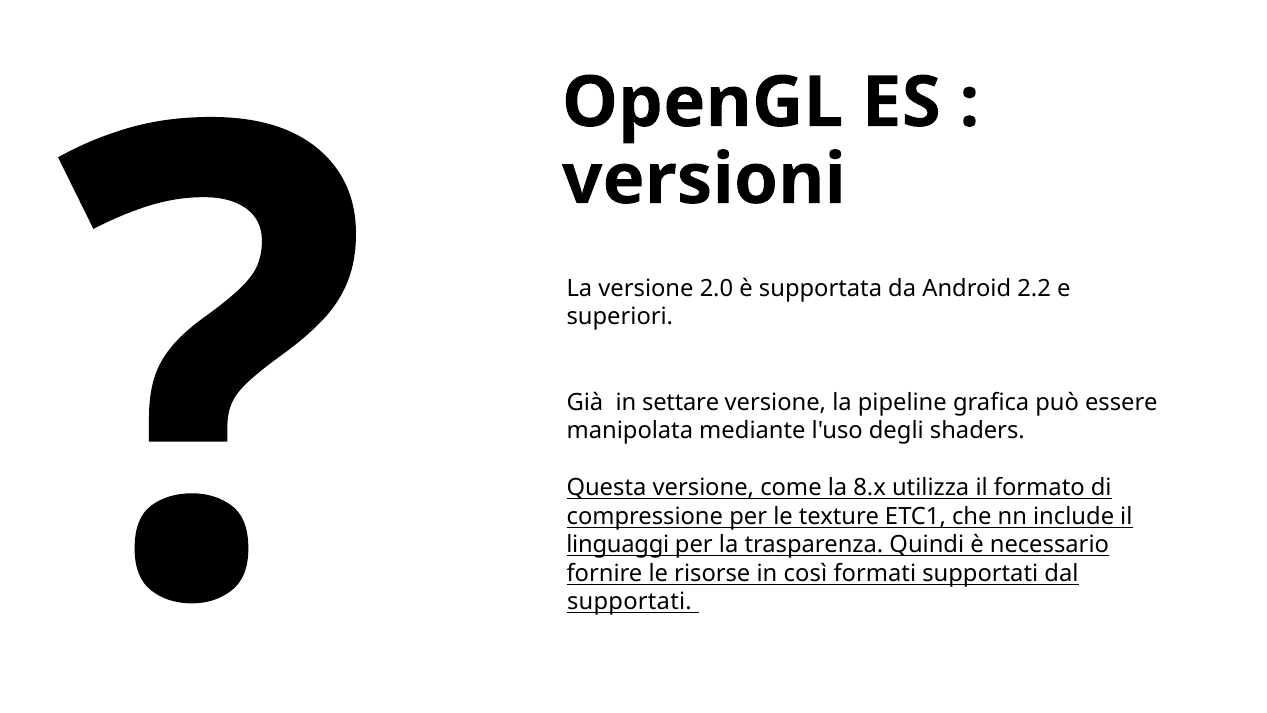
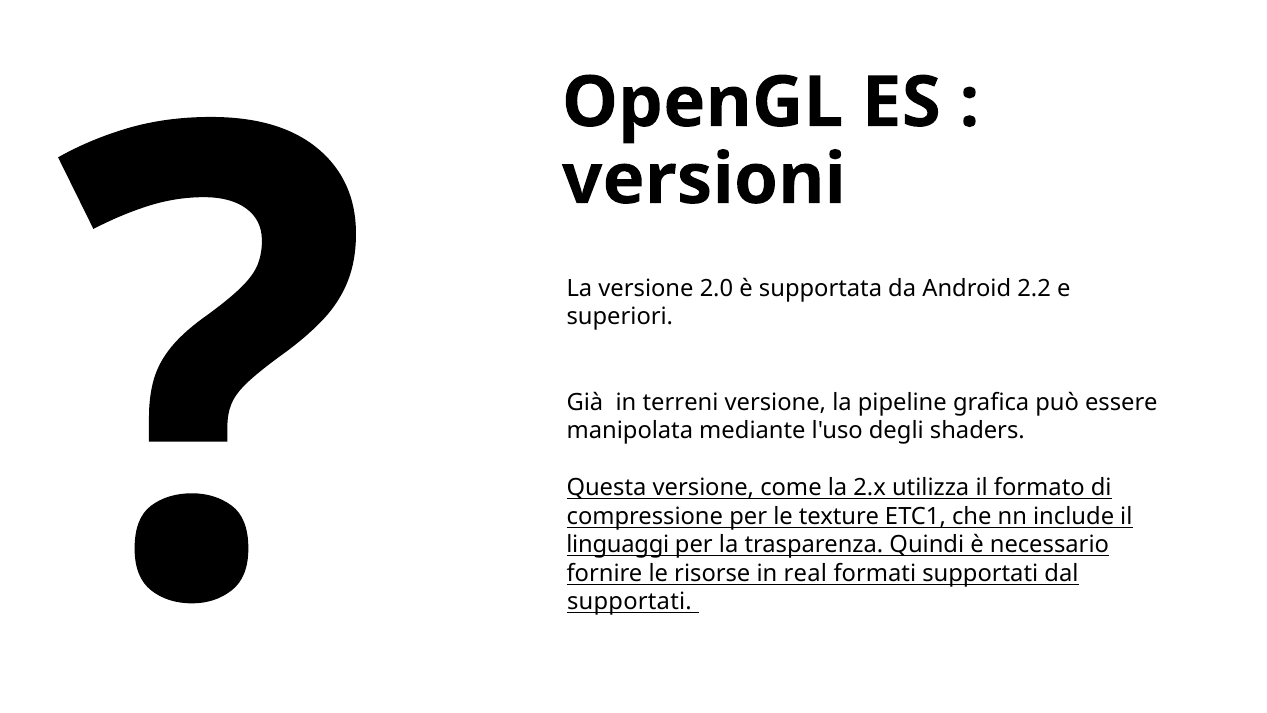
settare: settare -> terreni
8.x: 8.x -> 2.x
così: così -> real
